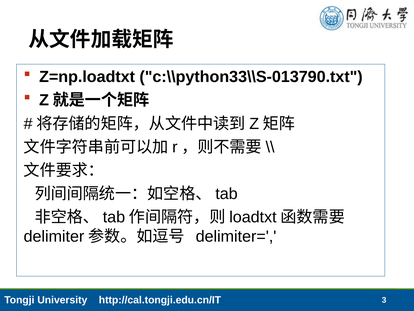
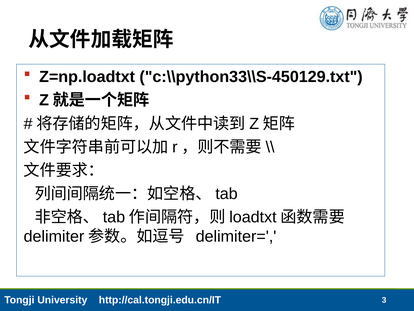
c:\\python33\\S-013790.txt: c:\\python33\\S-013790.txt -> c:\\python33\\S-450129.txt
